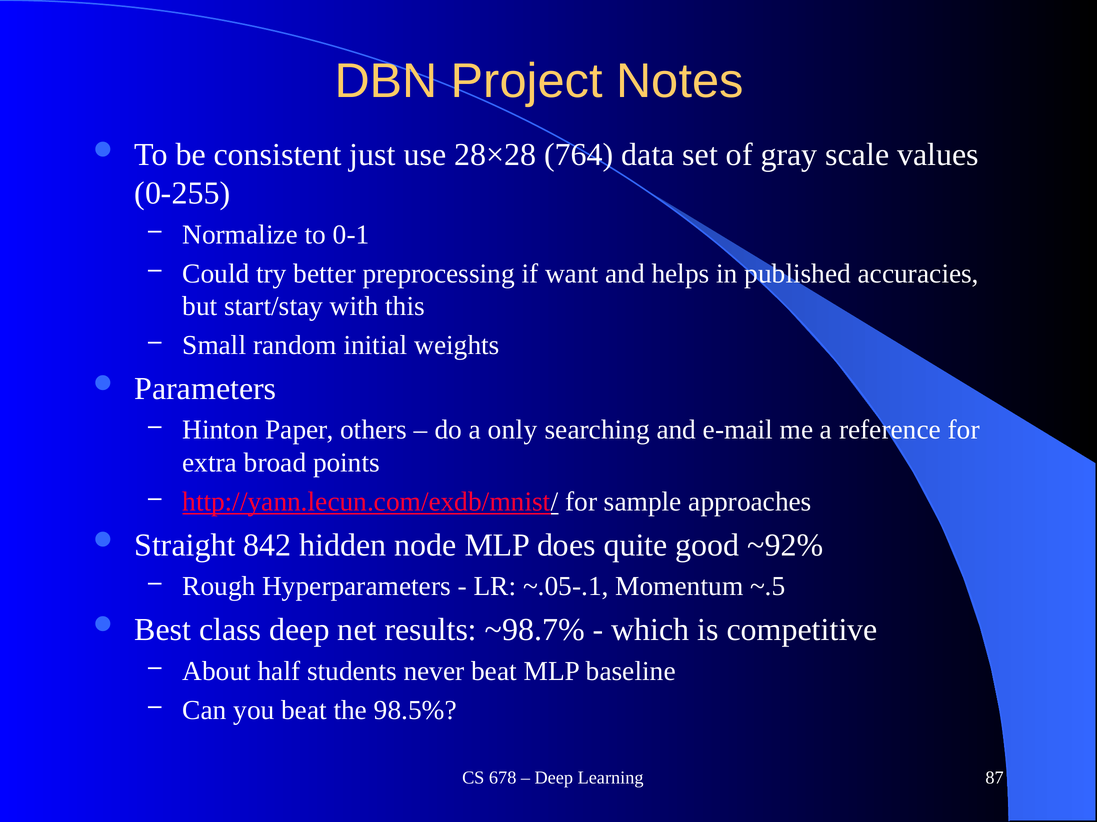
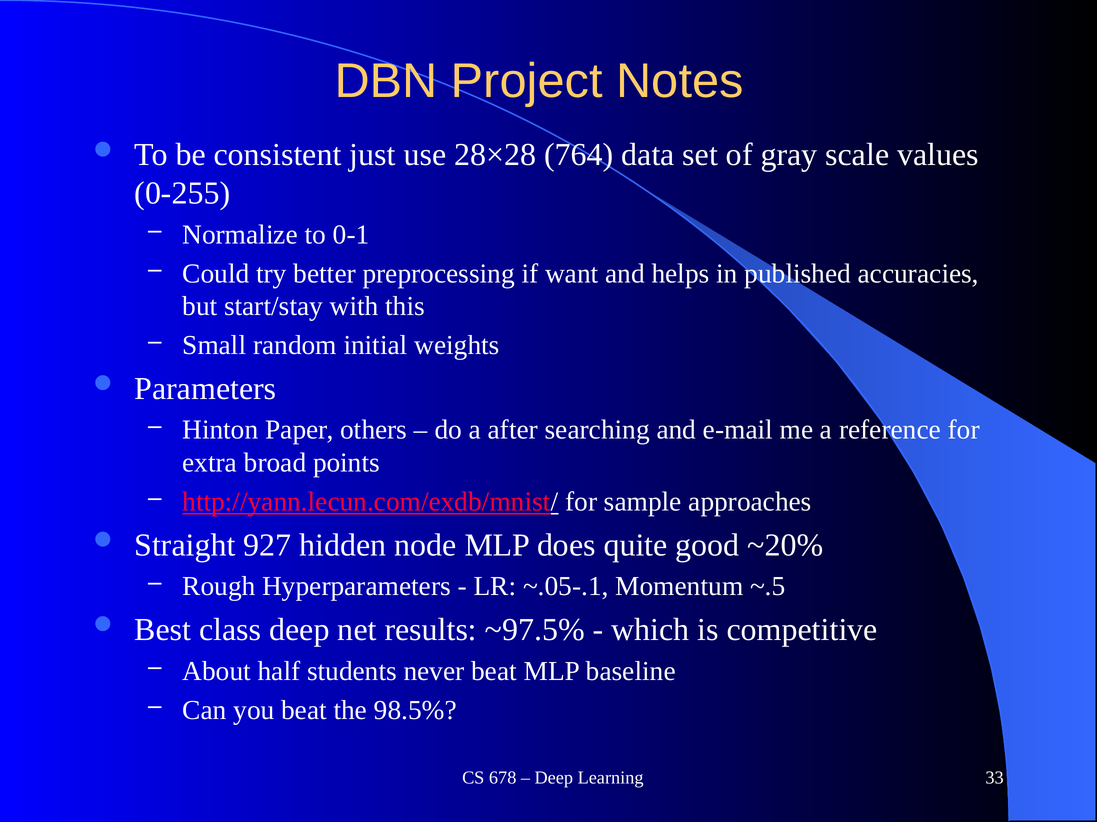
only: only -> after
842: 842 -> 927
~92%: ~92% -> ~20%
~98.7%: ~98.7% -> ~97.5%
87: 87 -> 33
